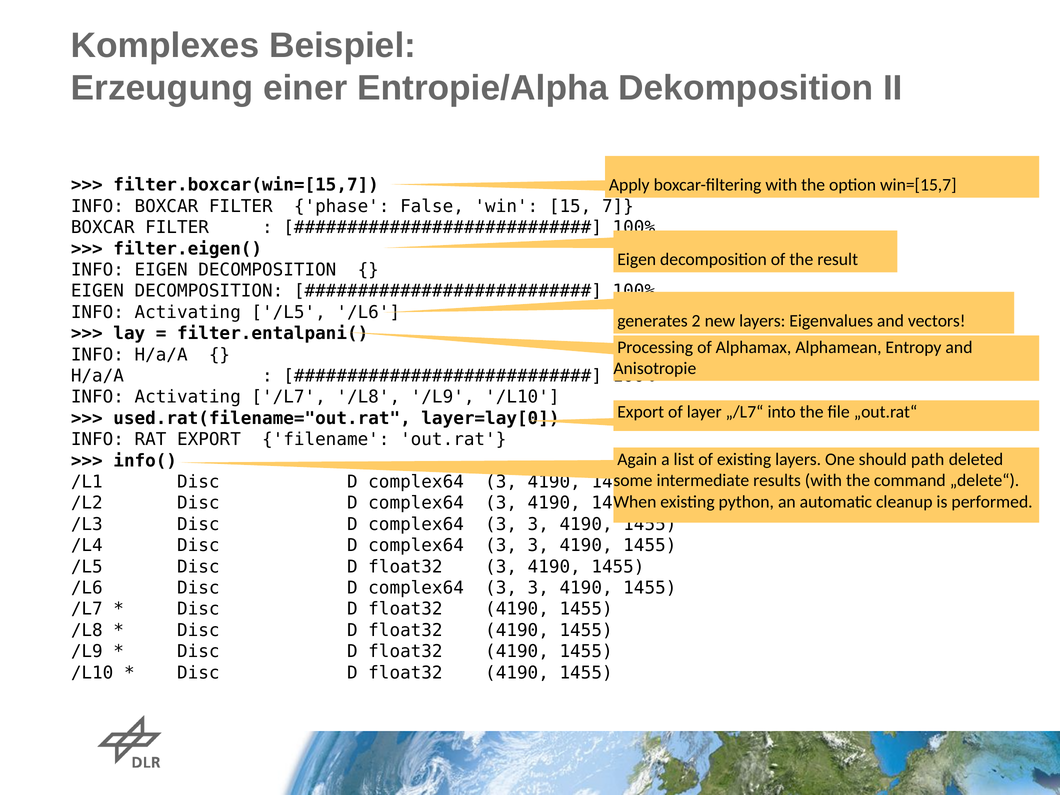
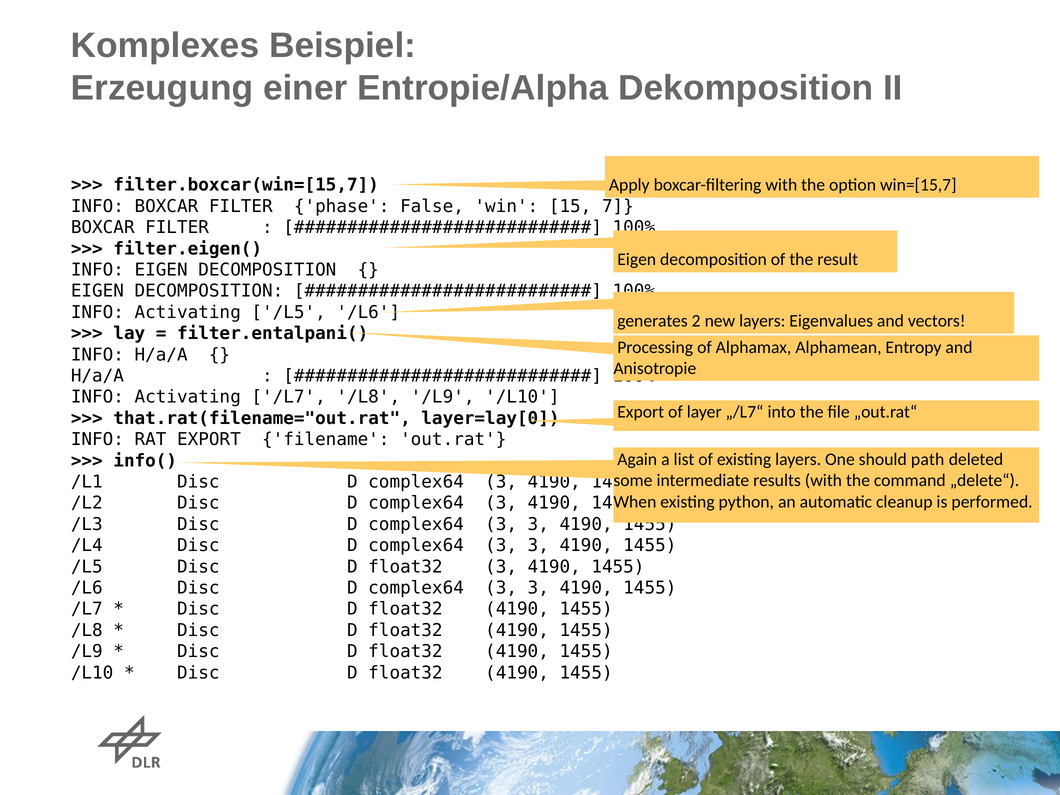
used.rat(filename="out.rat: used.rat(filename="out.rat -> that.rat(filename="out.rat
